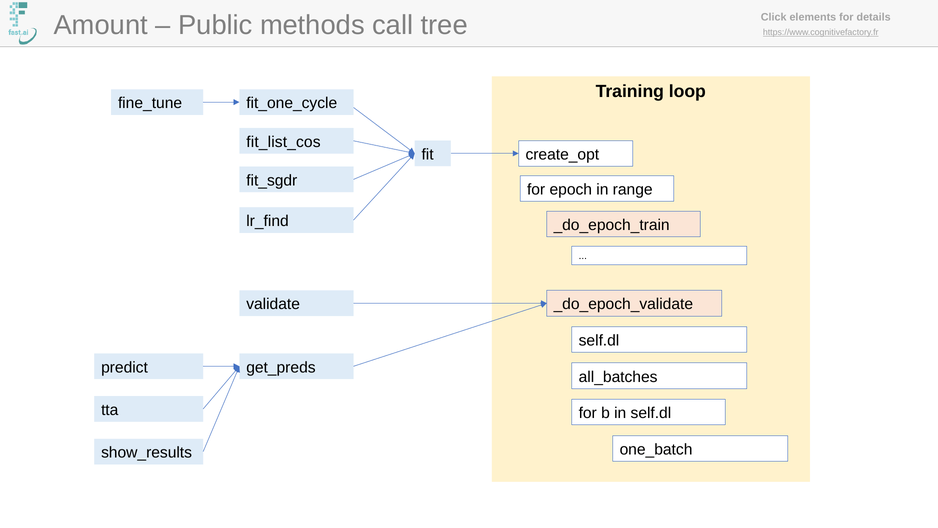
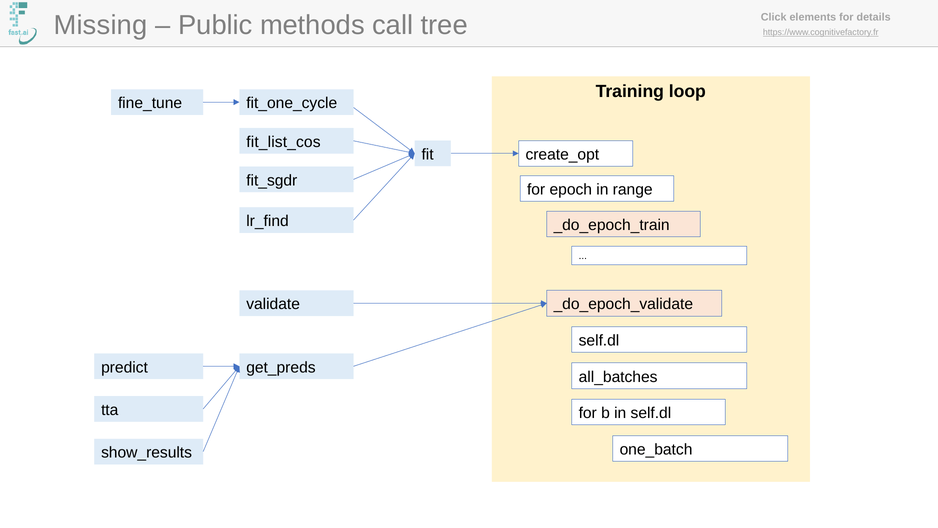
Amount: Amount -> Missing
